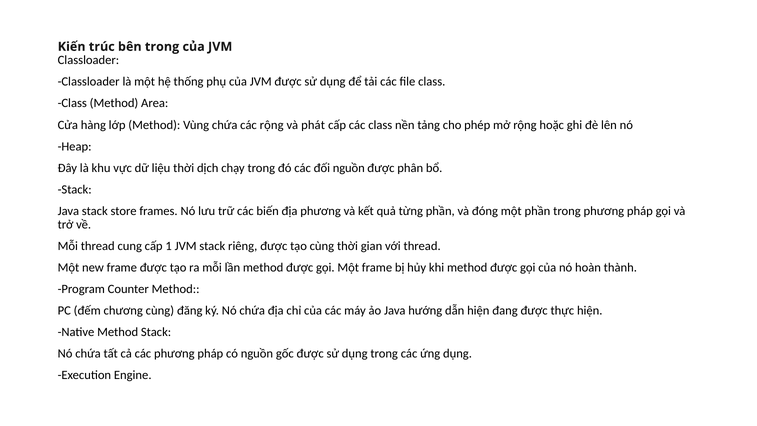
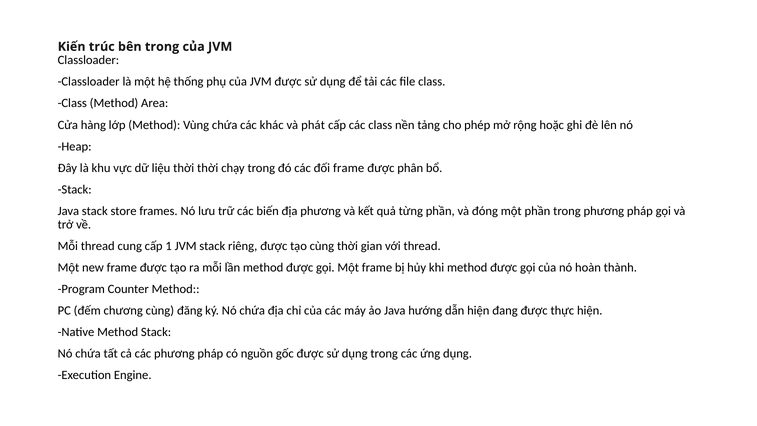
các rộng: rộng -> khác
thời dịch: dịch -> thời
đối nguồn: nguồn -> frame
